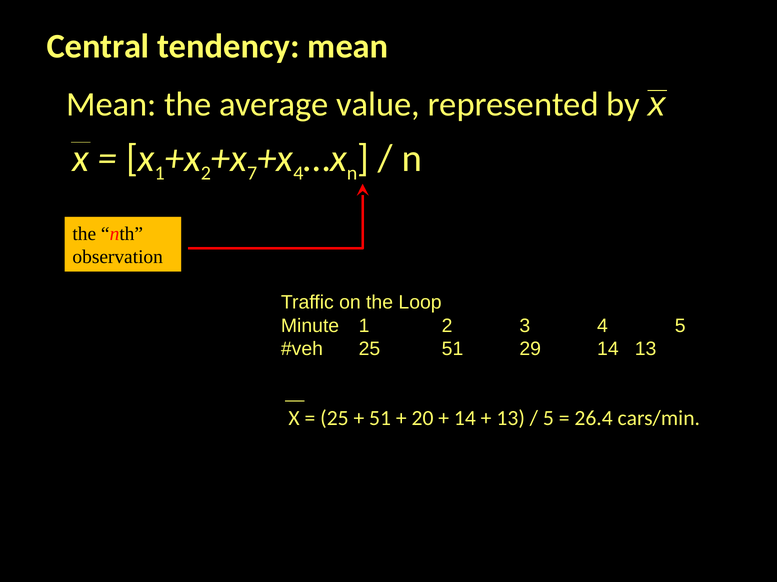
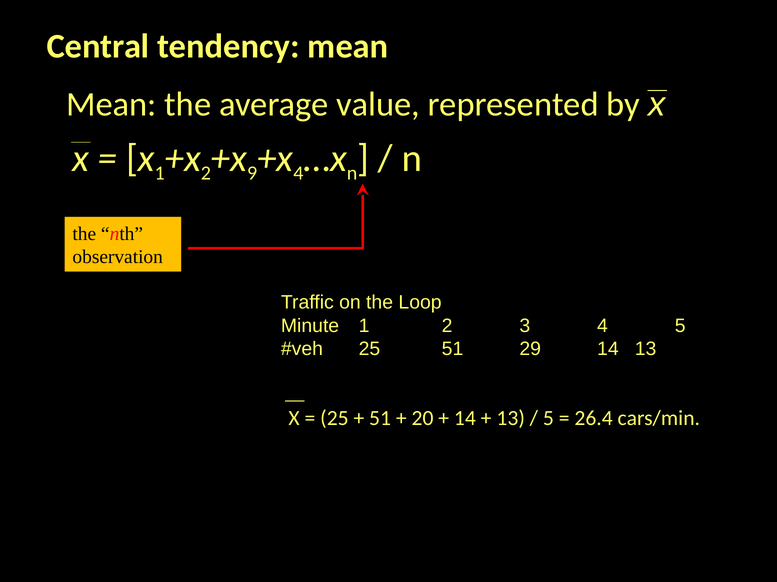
7: 7 -> 9
